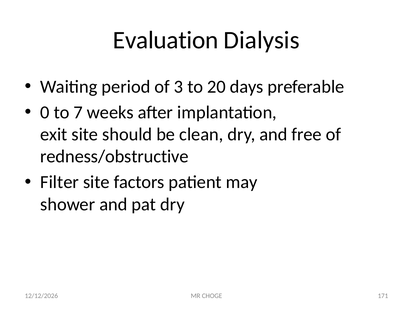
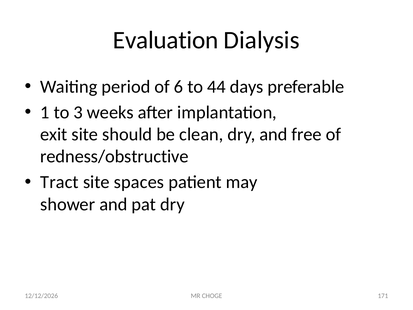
3: 3 -> 6
20: 20 -> 44
0: 0 -> 1
7: 7 -> 3
Filter: Filter -> Tract
factors: factors -> spaces
